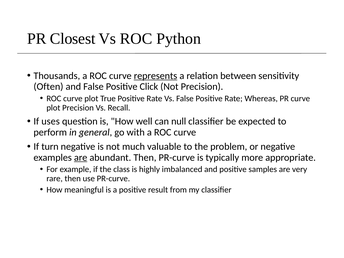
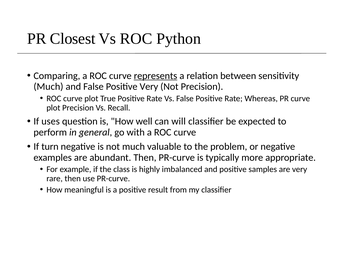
Thousands: Thousands -> Comparing
Often at (48, 87): Often -> Much
Positive Click: Click -> Very
null: null -> will
are at (81, 157) underline: present -> none
